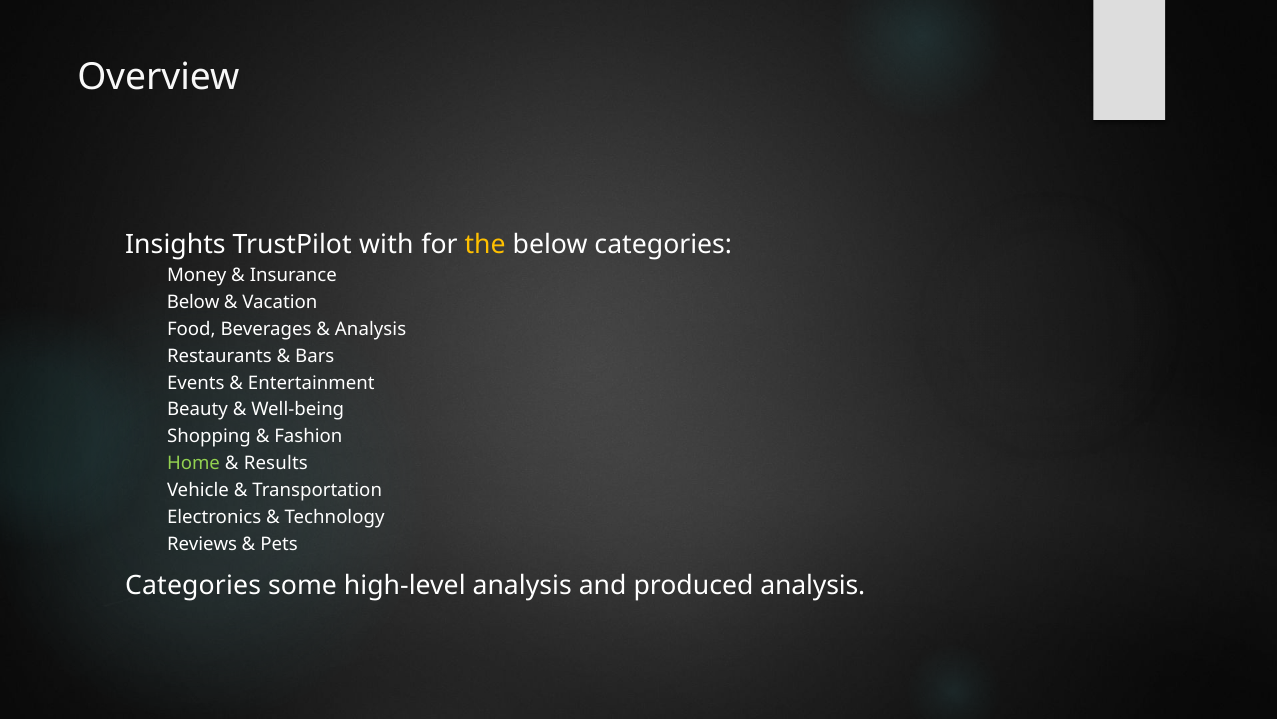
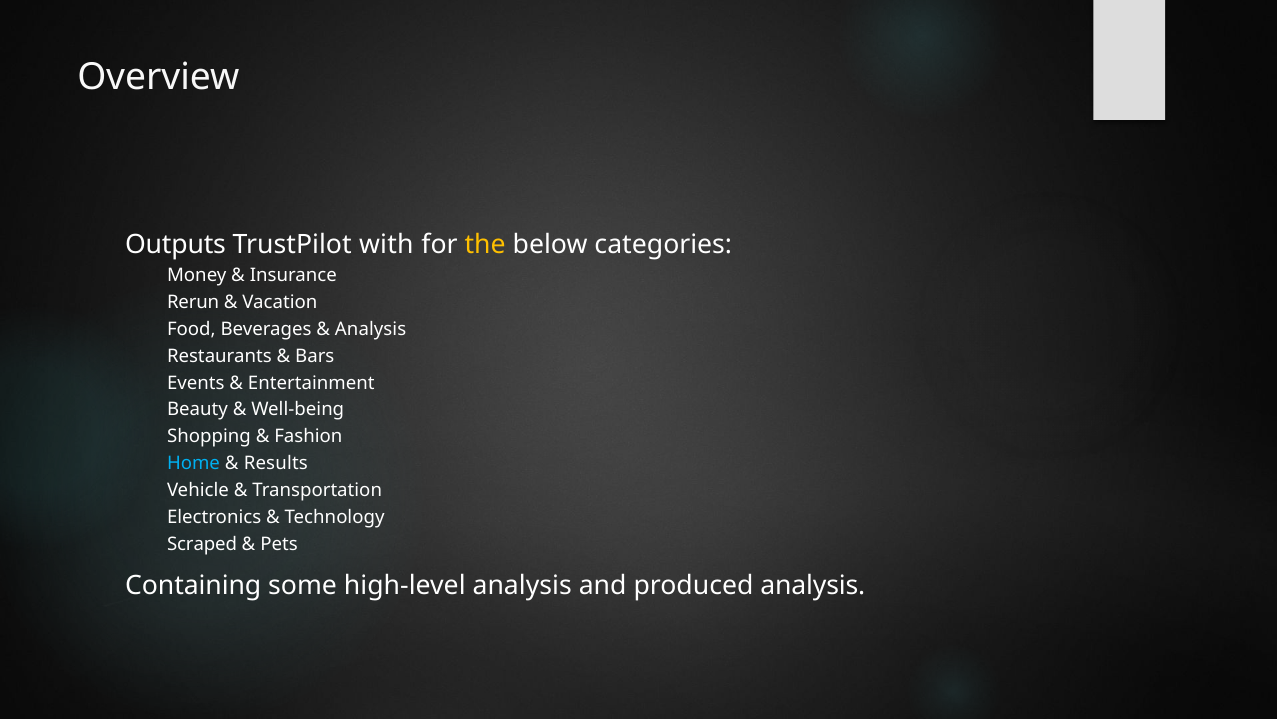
Insights: Insights -> Outputs
Below at (193, 302): Below -> Rerun
Home colour: light green -> light blue
Reviews: Reviews -> Scraped
Categories at (193, 585): Categories -> Containing
